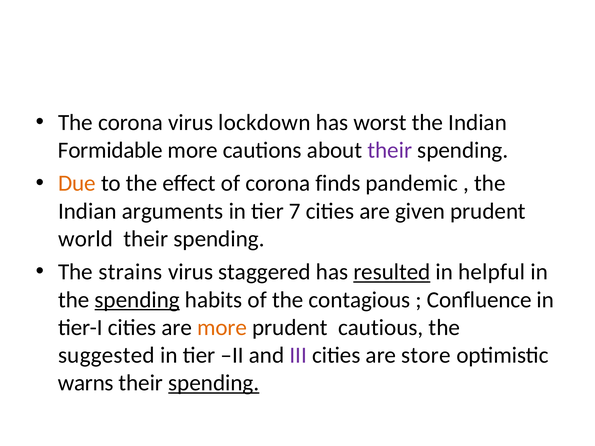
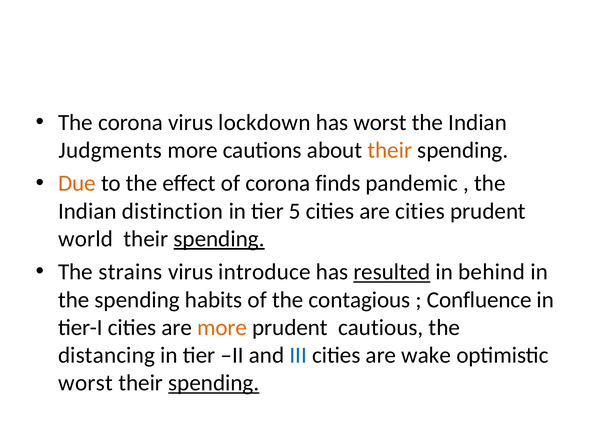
Formidable: Formidable -> Judgments
their at (390, 150) colour: purple -> orange
arguments: arguments -> distinction
7: 7 -> 5
are given: given -> cities
spending at (219, 239) underline: none -> present
staggered: staggered -> introduce
helpful: helpful -> behind
spending at (137, 300) underline: present -> none
suggested: suggested -> distancing
III colour: purple -> blue
store: store -> wake
warns at (86, 383): warns -> worst
